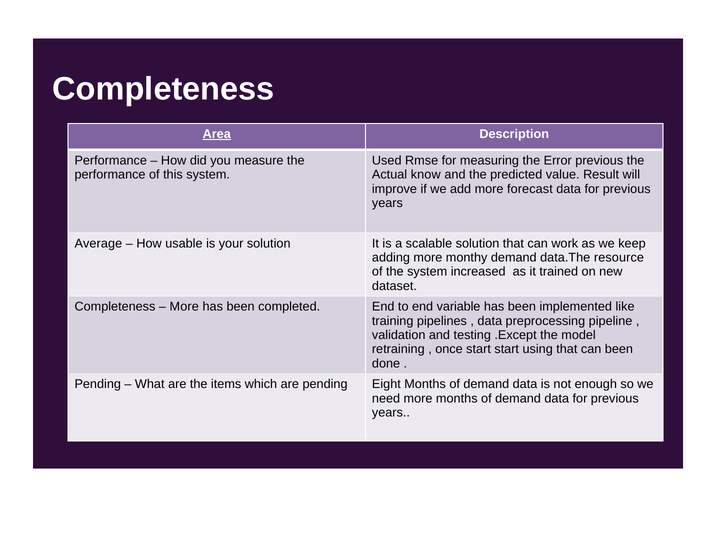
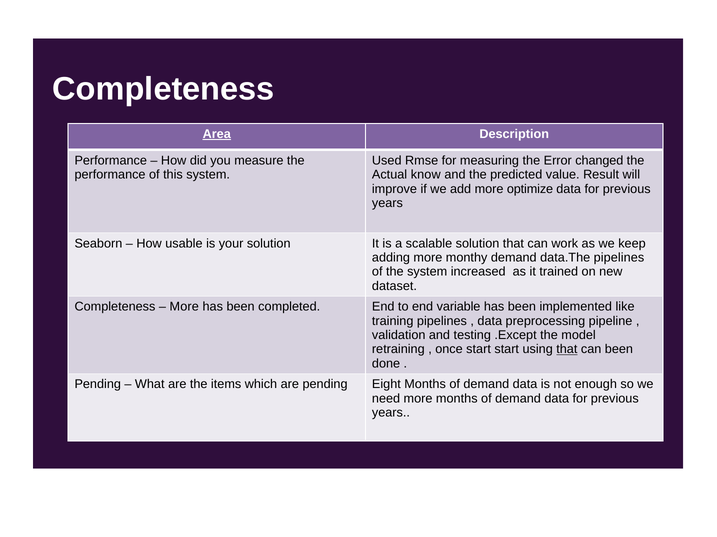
Error previous: previous -> changed
forecast: forecast -> optimize
Average: Average -> Seaborn
data.The resource: resource -> pipelines
that at (567, 350) underline: none -> present
